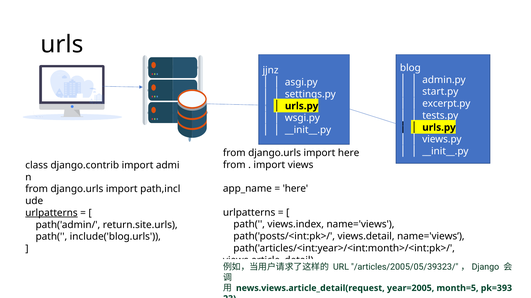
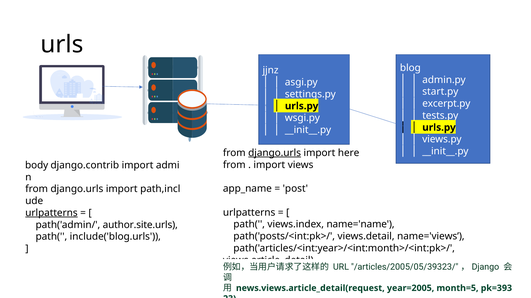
django.urls at (275, 153) underline: none -> present
class: class -> body
here at (295, 189): here -> post
views.index name='views: name='views -> name='name
return.site.urls: return.site.urls -> author.site.urls
